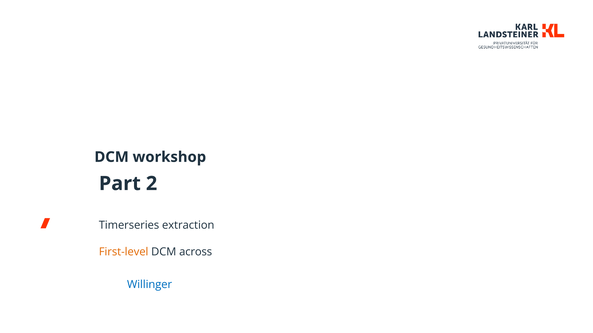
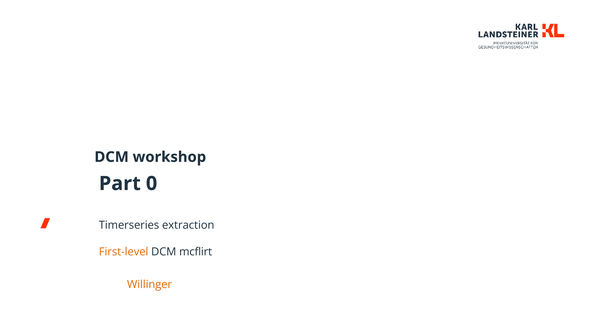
2: 2 -> 0
across: across -> mcflirt
Willinger colour: blue -> orange
